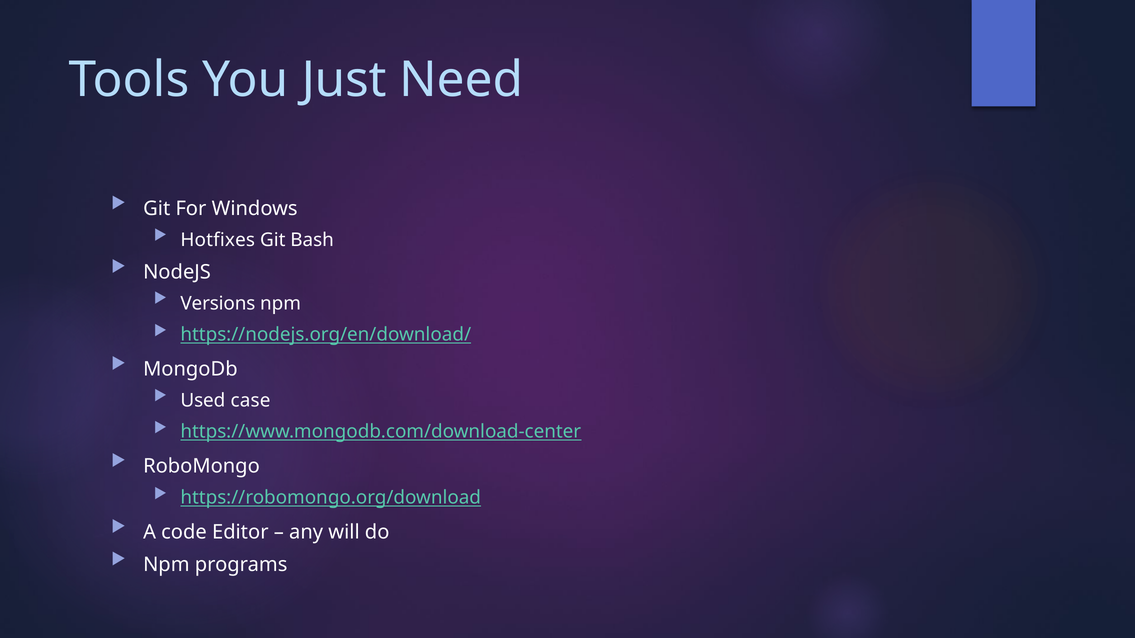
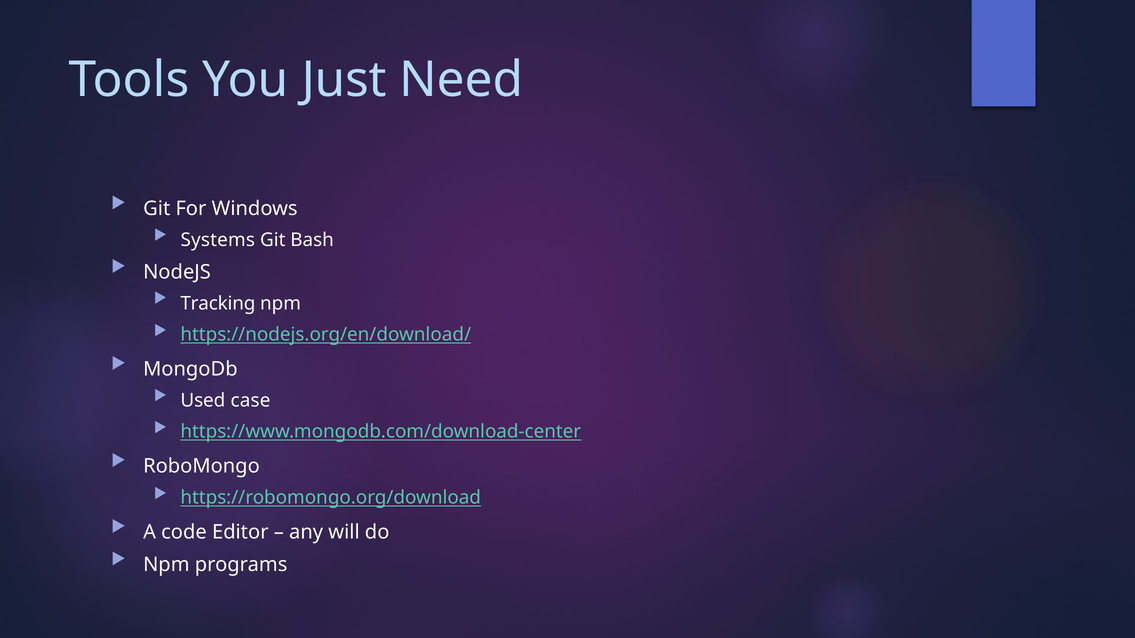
Hotfixes: Hotfixes -> Systems
Versions: Versions -> Tracking
